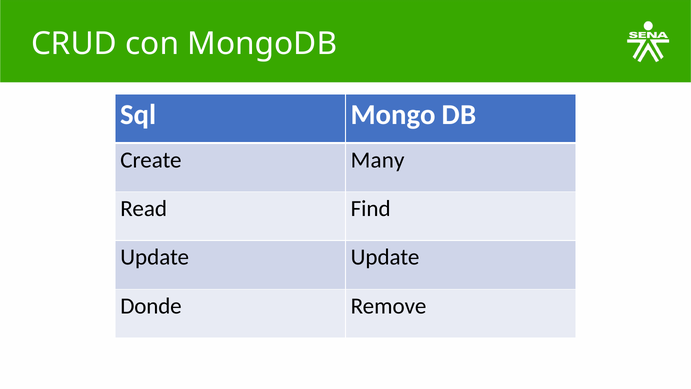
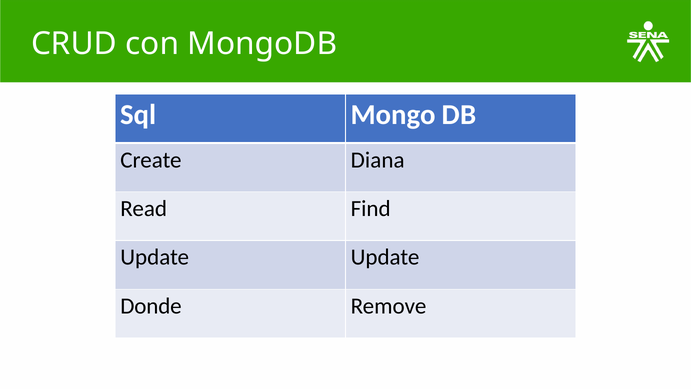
Many: Many -> Diana
